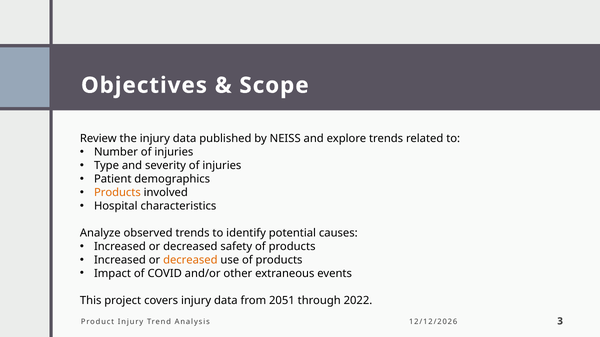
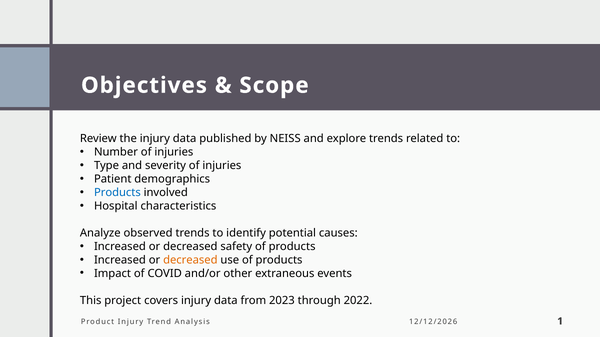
Products at (117, 193) colour: orange -> blue
2051: 2051 -> 2023
3: 3 -> 1
